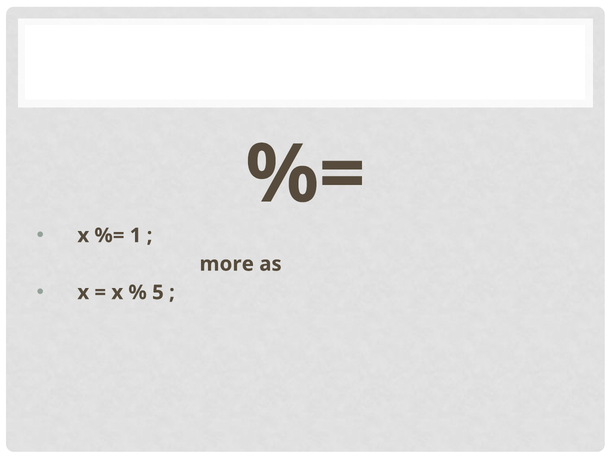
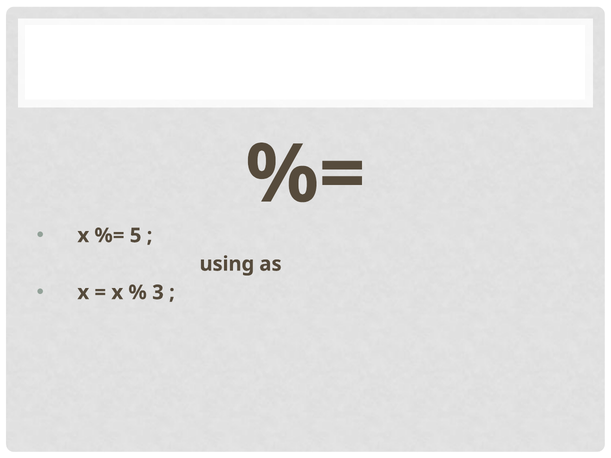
1: 1 -> 5
more: more -> using
5: 5 -> 3
